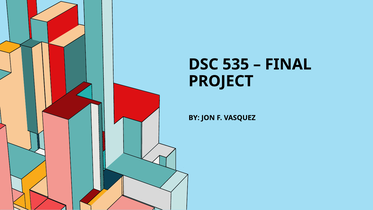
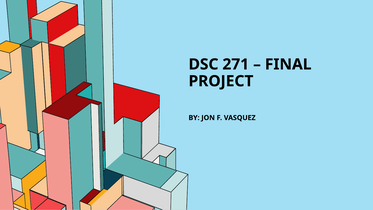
535: 535 -> 271
